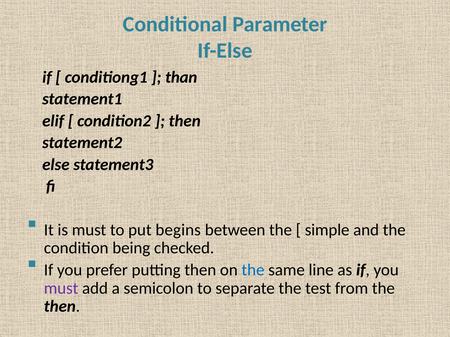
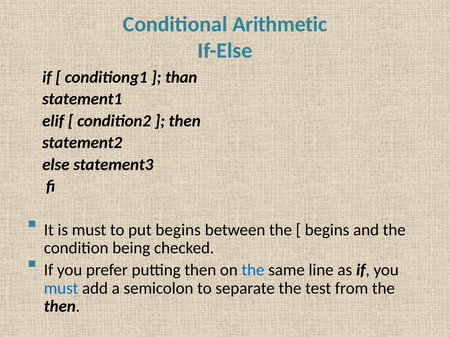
Parameter: Parameter -> Arithmetic
simple at (327, 230): simple -> begins
must at (61, 289) colour: purple -> blue
